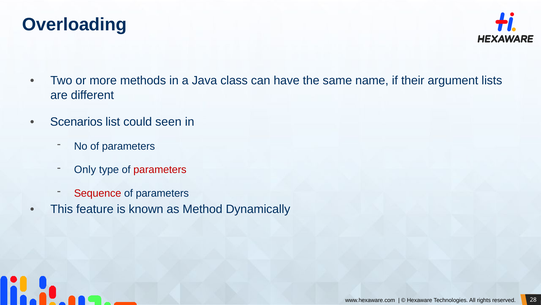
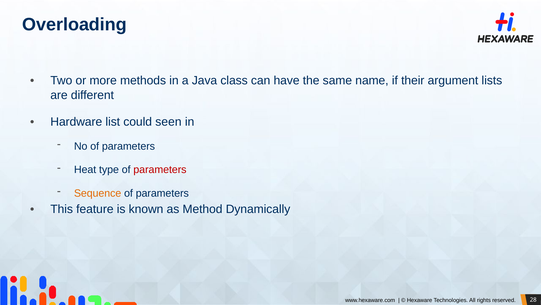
Scenarios: Scenarios -> Hardware
Only: Only -> Heat
Sequence colour: red -> orange
